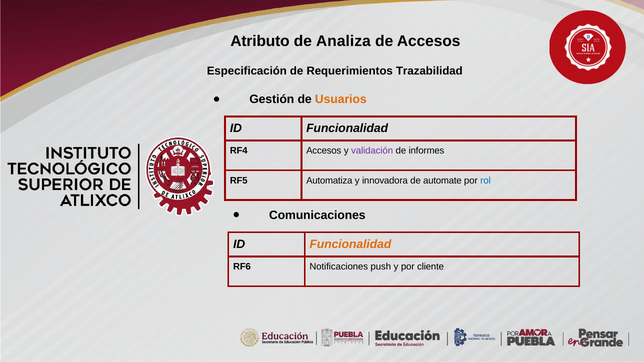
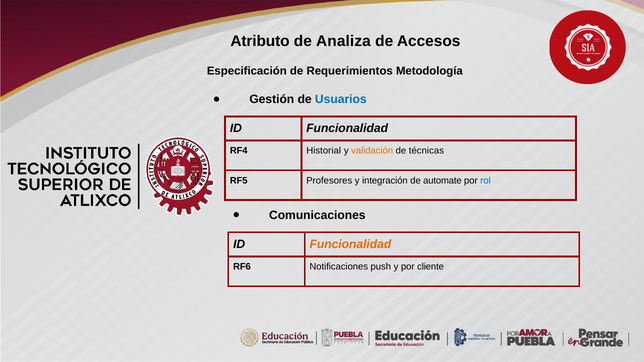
Trazabilidad: Trazabilidad -> Metodología
Usuarios colour: orange -> blue
RF4 Accesos: Accesos -> Historial
validación colour: purple -> orange
informes: informes -> técnicas
Automatiza: Automatiza -> Profesores
innovadora: innovadora -> integración
